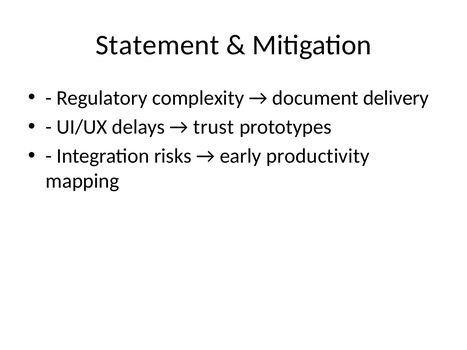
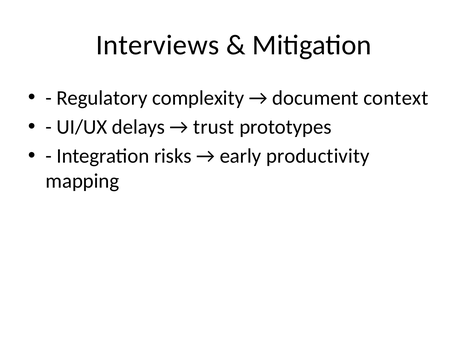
Statement: Statement -> Interviews
delivery: delivery -> context
